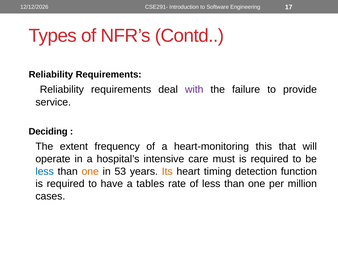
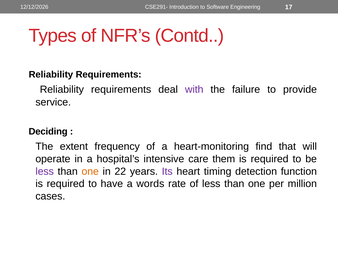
this: this -> find
must: must -> them
less at (45, 172) colour: blue -> purple
53: 53 -> 22
Its colour: orange -> purple
tables: tables -> words
